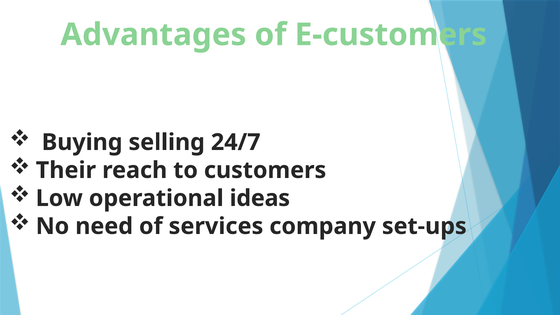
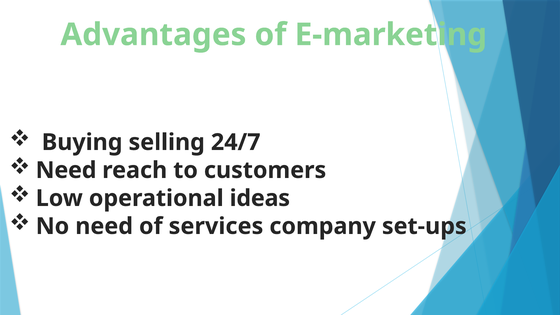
E-customers: E-customers -> E-marketing
Their at (66, 170): Their -> Need
